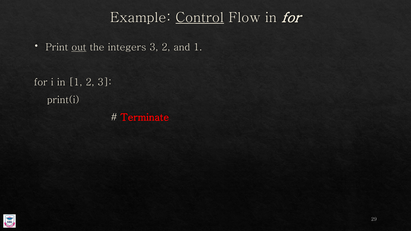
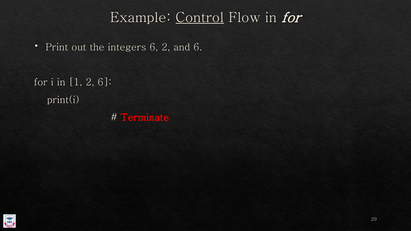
out underline: present -> none
integers 3: 3 -> 6
and 1: 1 -> 6
2 3: 3 -> 6
